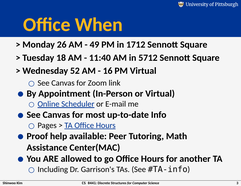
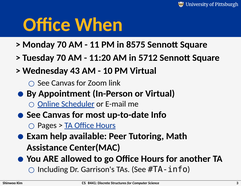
Monday 26: 26 -> 70
49: 49 -> 11
1712: 1712 -> 8575
Tuesday 18: 18 -> 70
11:40: 11:40 -> 11:20
52: 52 -> 43
16: 16 -> 10
Proof: Proof -> Exam
